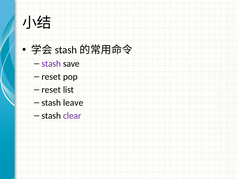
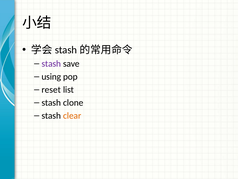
reset at (51, 76): reset -> using
leave: leave -> clone
clear colour: purple -> orange
